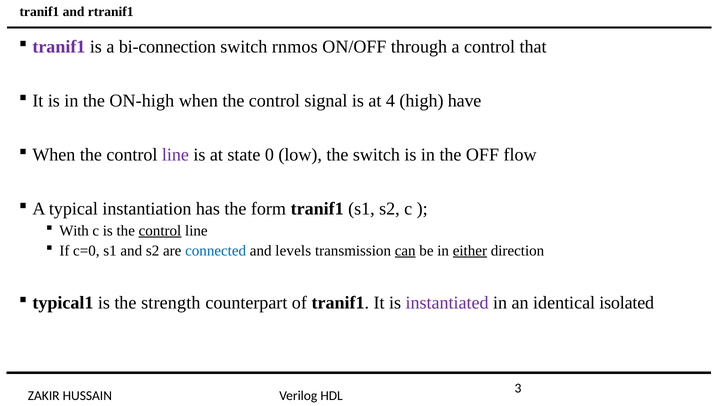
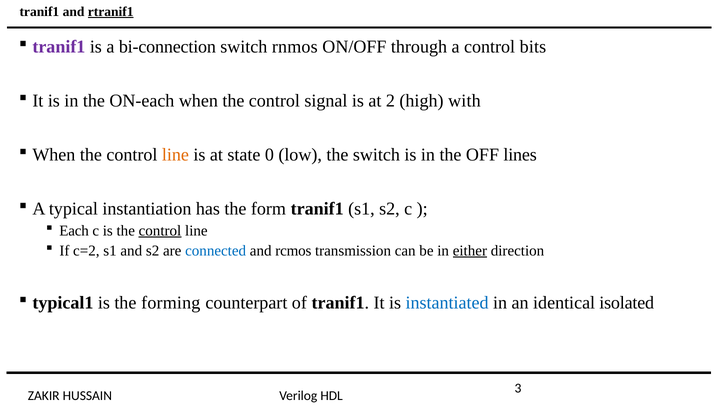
rtranif1 underline: none -> present
that: that -> bits
ON-high: ON-high -> ON-each
4: 4 -> 2
have: have -> with
line at (175, 155) colour: purple -> orange
flow: flow -> lines
With: With -> Each
c=0: c=0 -> c=2
levels: levels -> rcmos
can underline: present -> none
strength: strength -> forming
instantiated colour: purple -> blue
